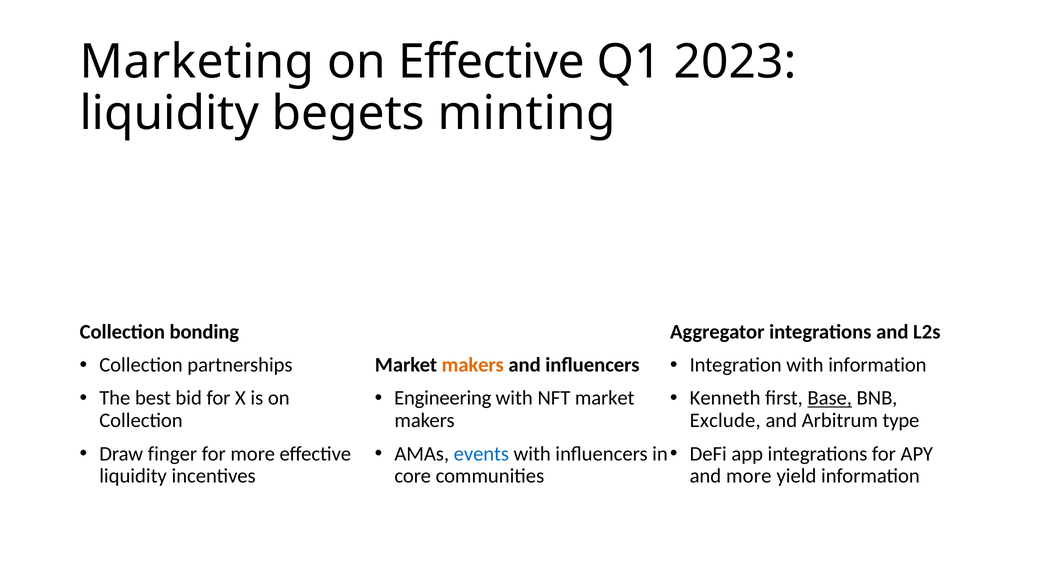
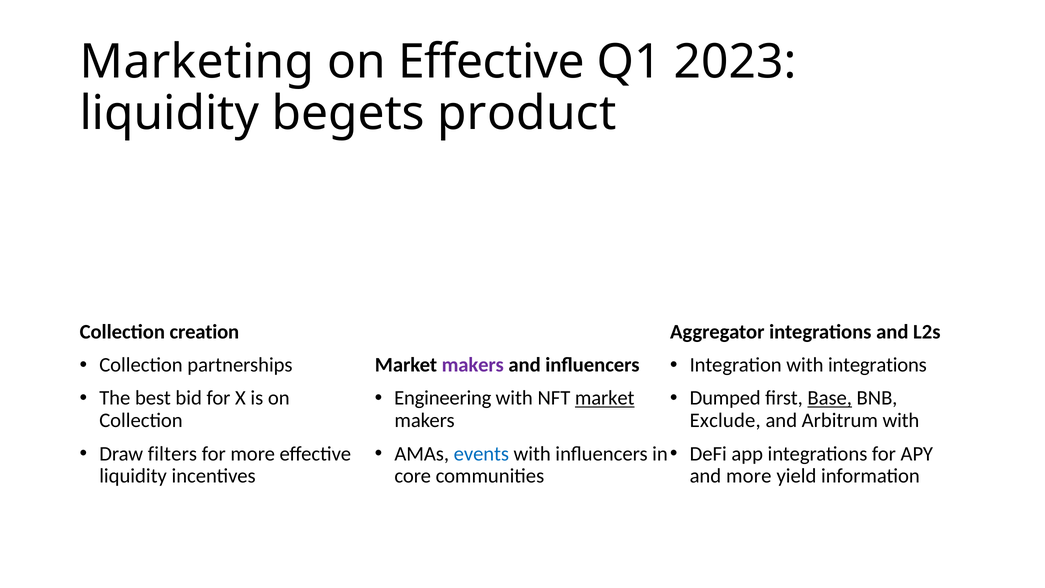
minting: minting -> product
bonding: bonding -> creation
with information: information -> integrations
makers at (473, 365) colour: orange -> purple
market at (605, 398) underline: none -> present
Kenneth: Kenneth -> Dumped
Arbitrum type: type -> with
finger: finger -> filters
